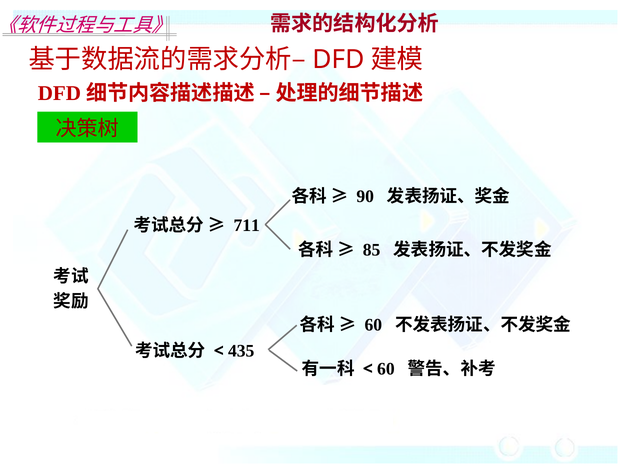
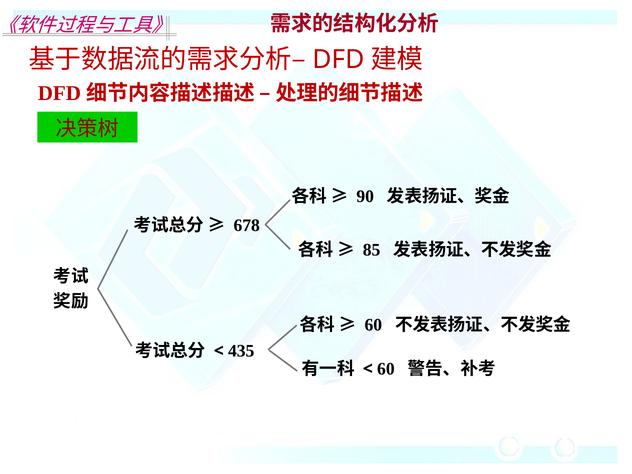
711: 711 -> 678
